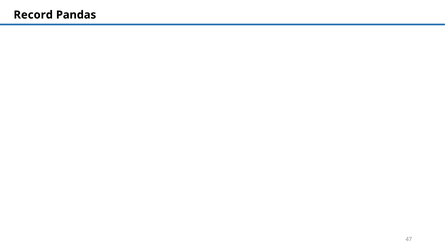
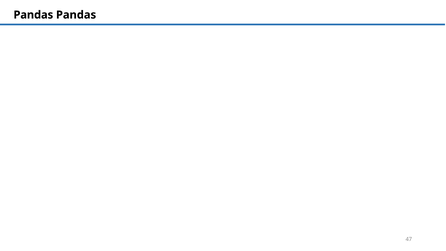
Record at (33, 15): Record -> Pandas
